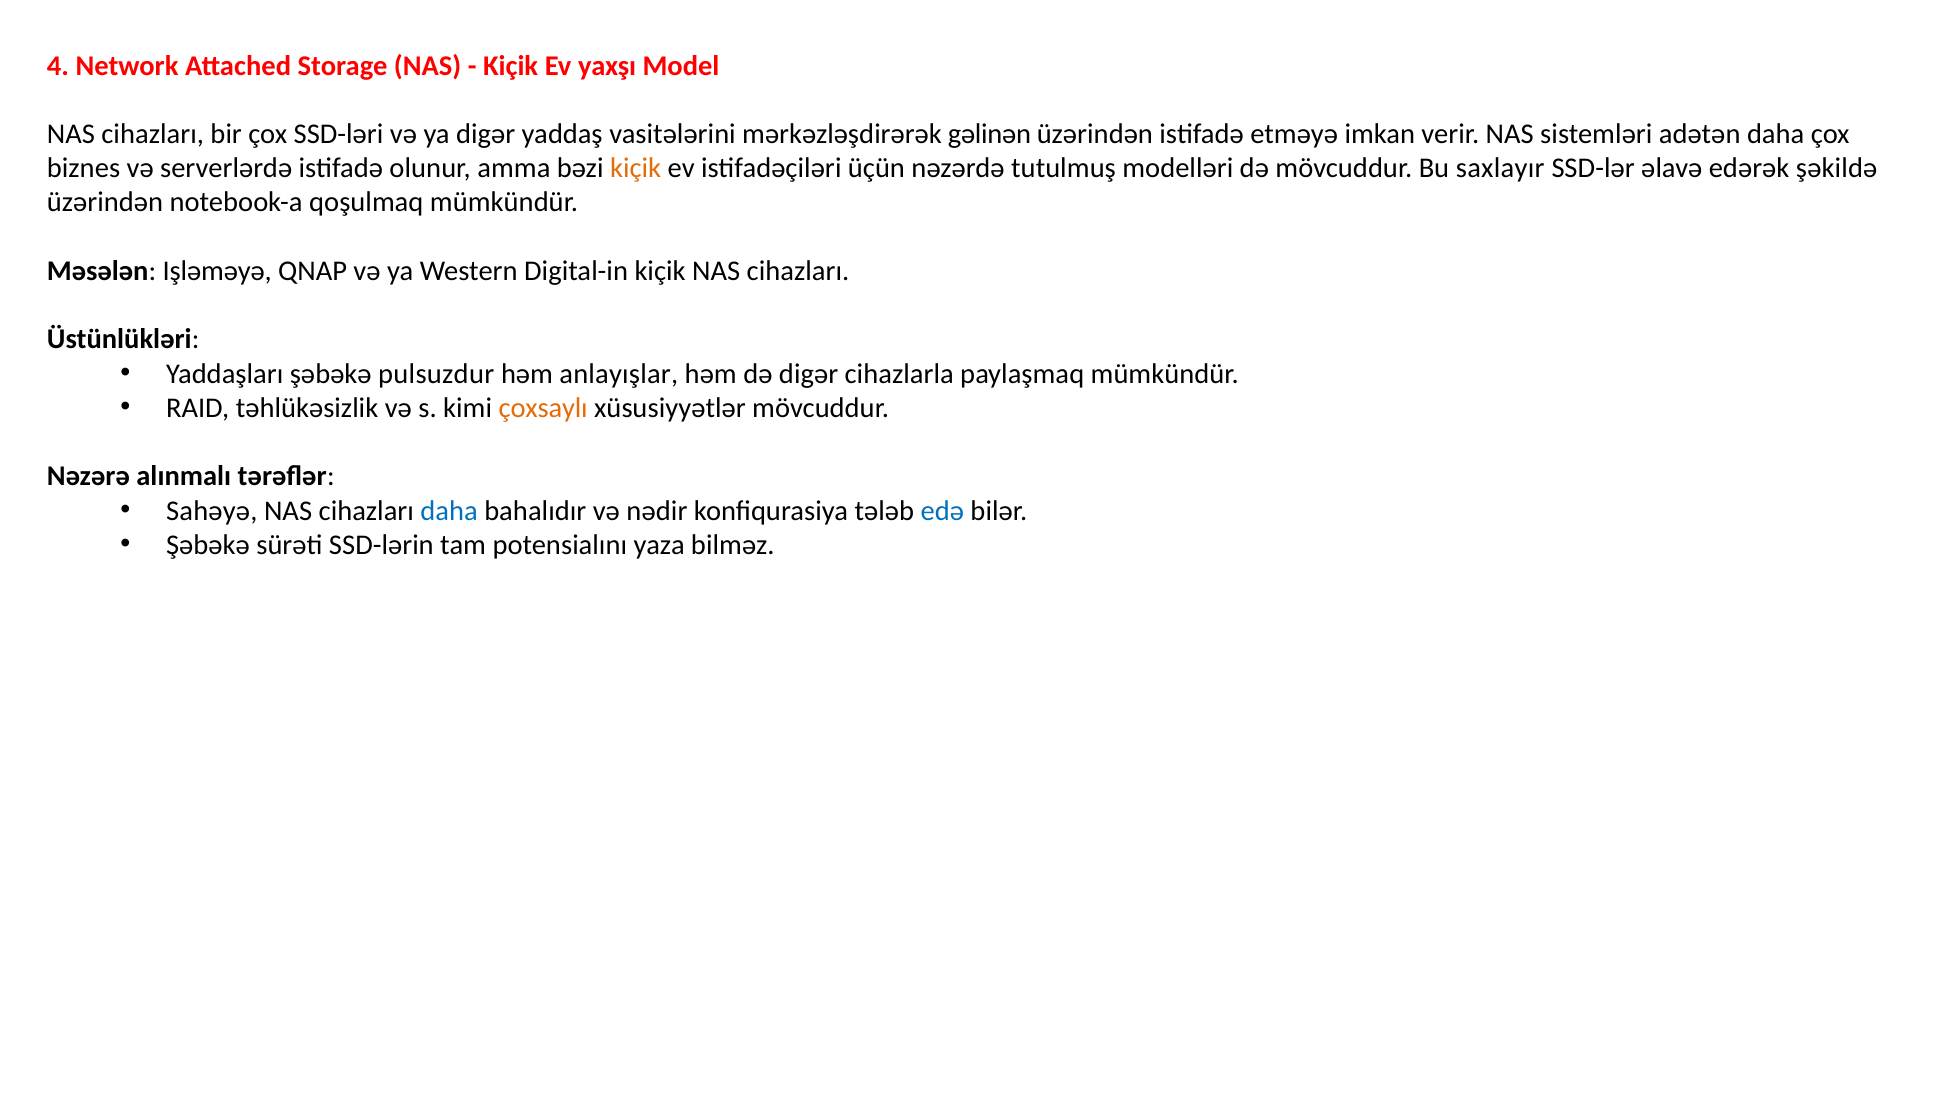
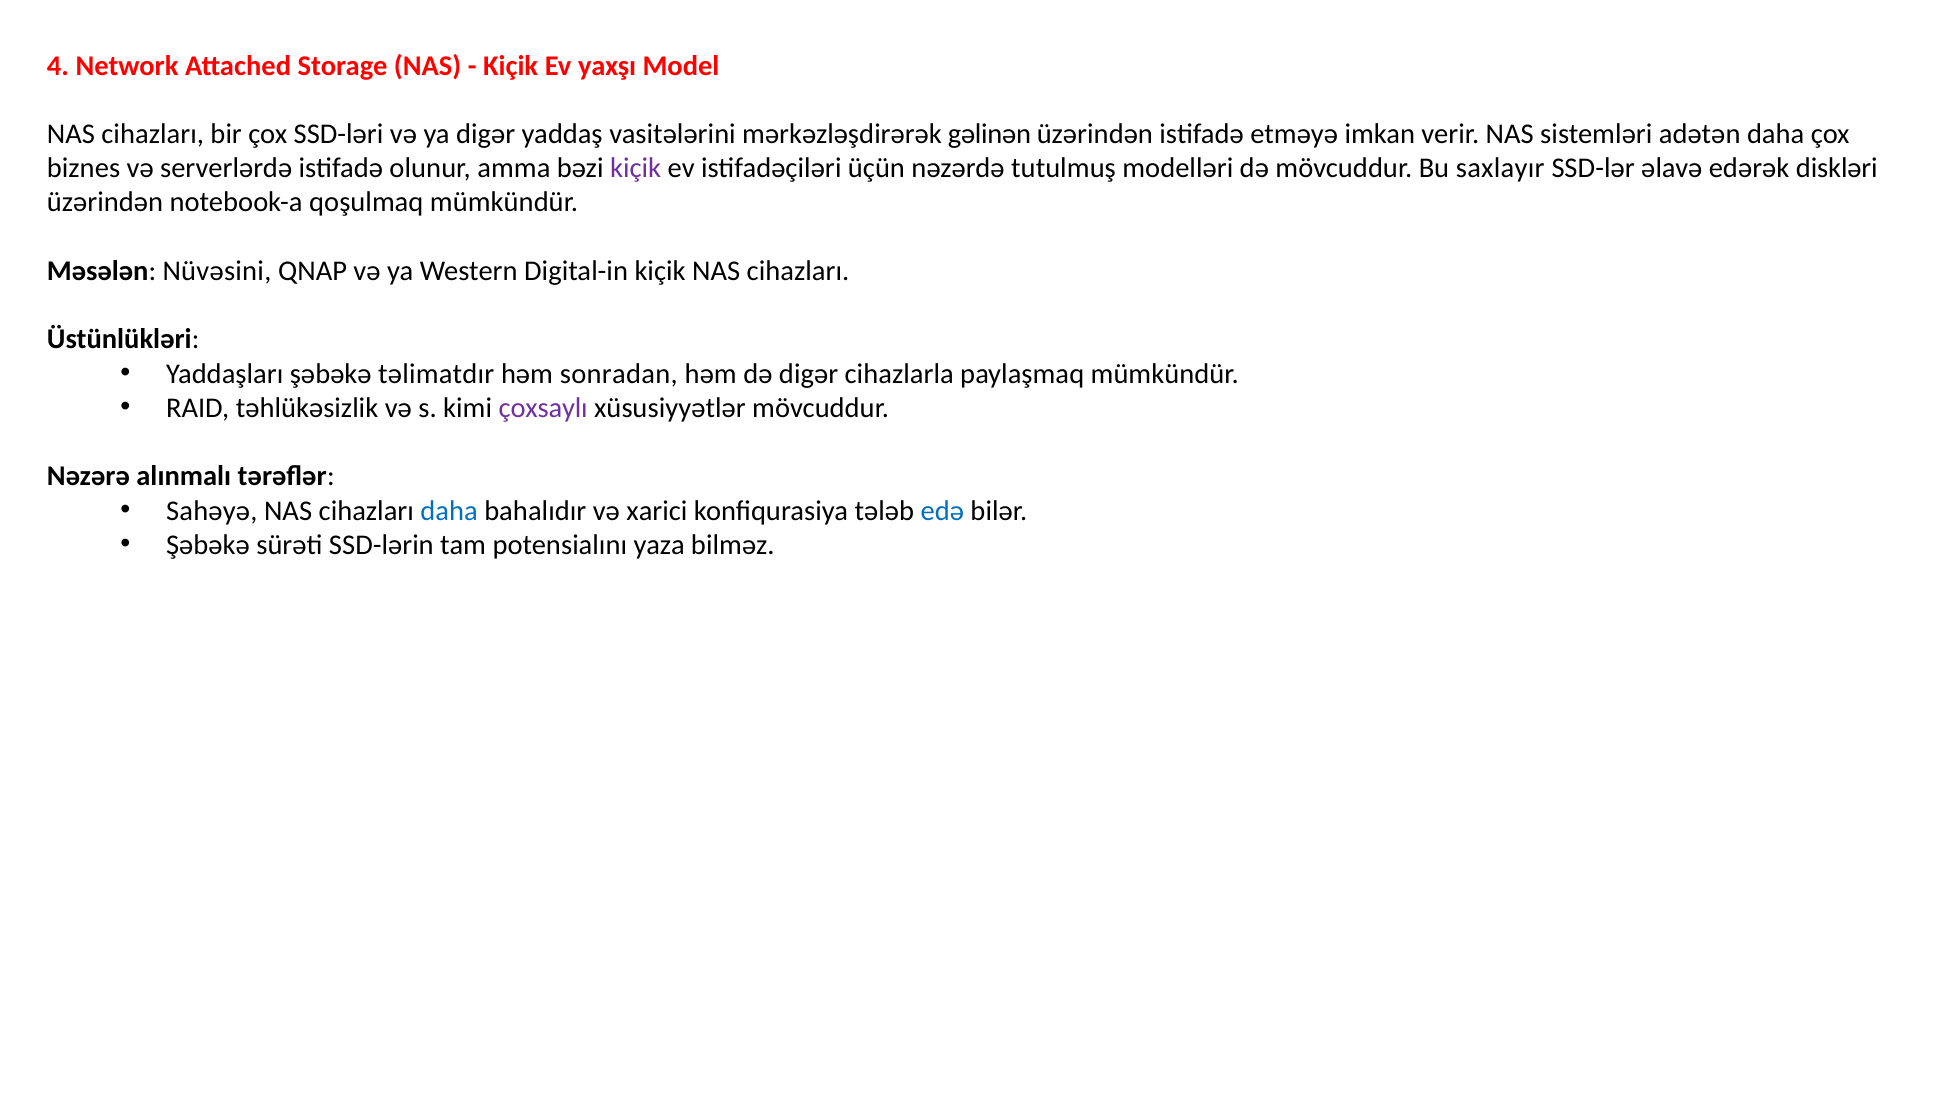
kiçik at (636, 168) colour: orange -> purple
şəkildə: şəkildə -> diskləri
Işləməyə: Işləməyə -> Nüvəsini
pulsuzdur: pulsuzdur -> təlimatdır
anlayışlar: anlayışlar -> sonradan
çoxsaylı colour: orange -> purple
nədir: nədir -> xarici
